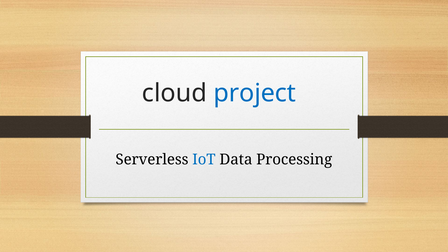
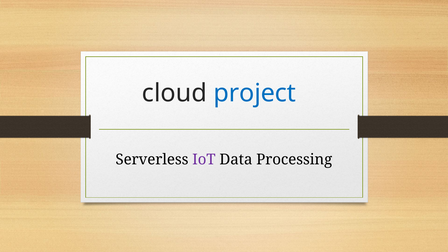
IoT colour: blue -> purple
